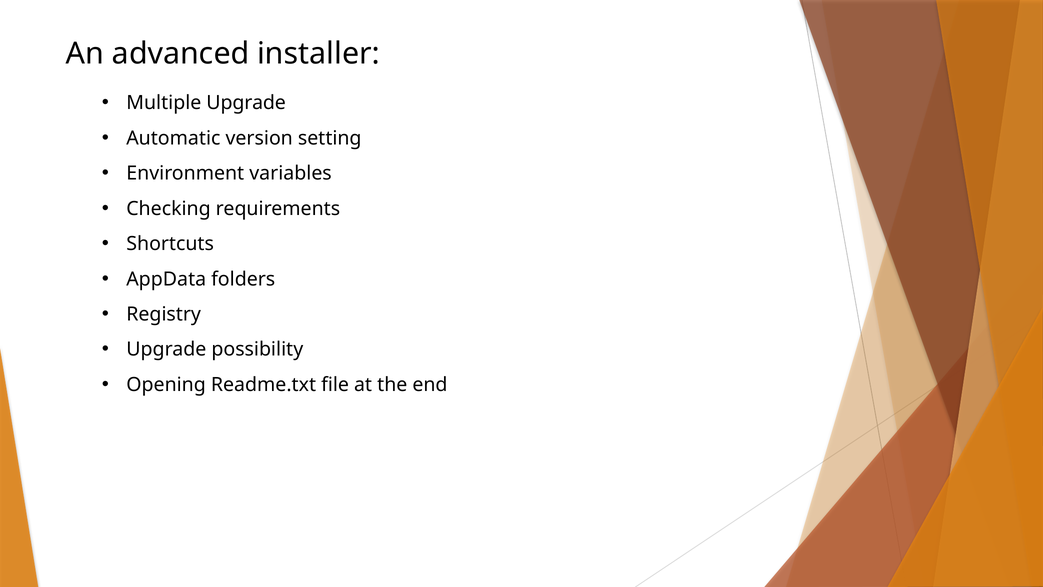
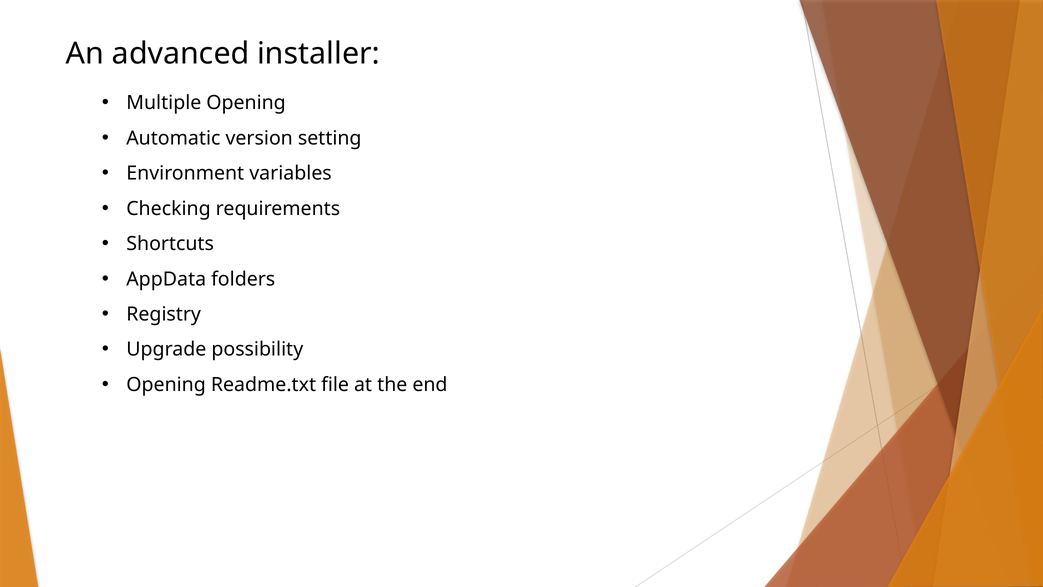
Multiple Upgrade: Upgrade -> Opening
